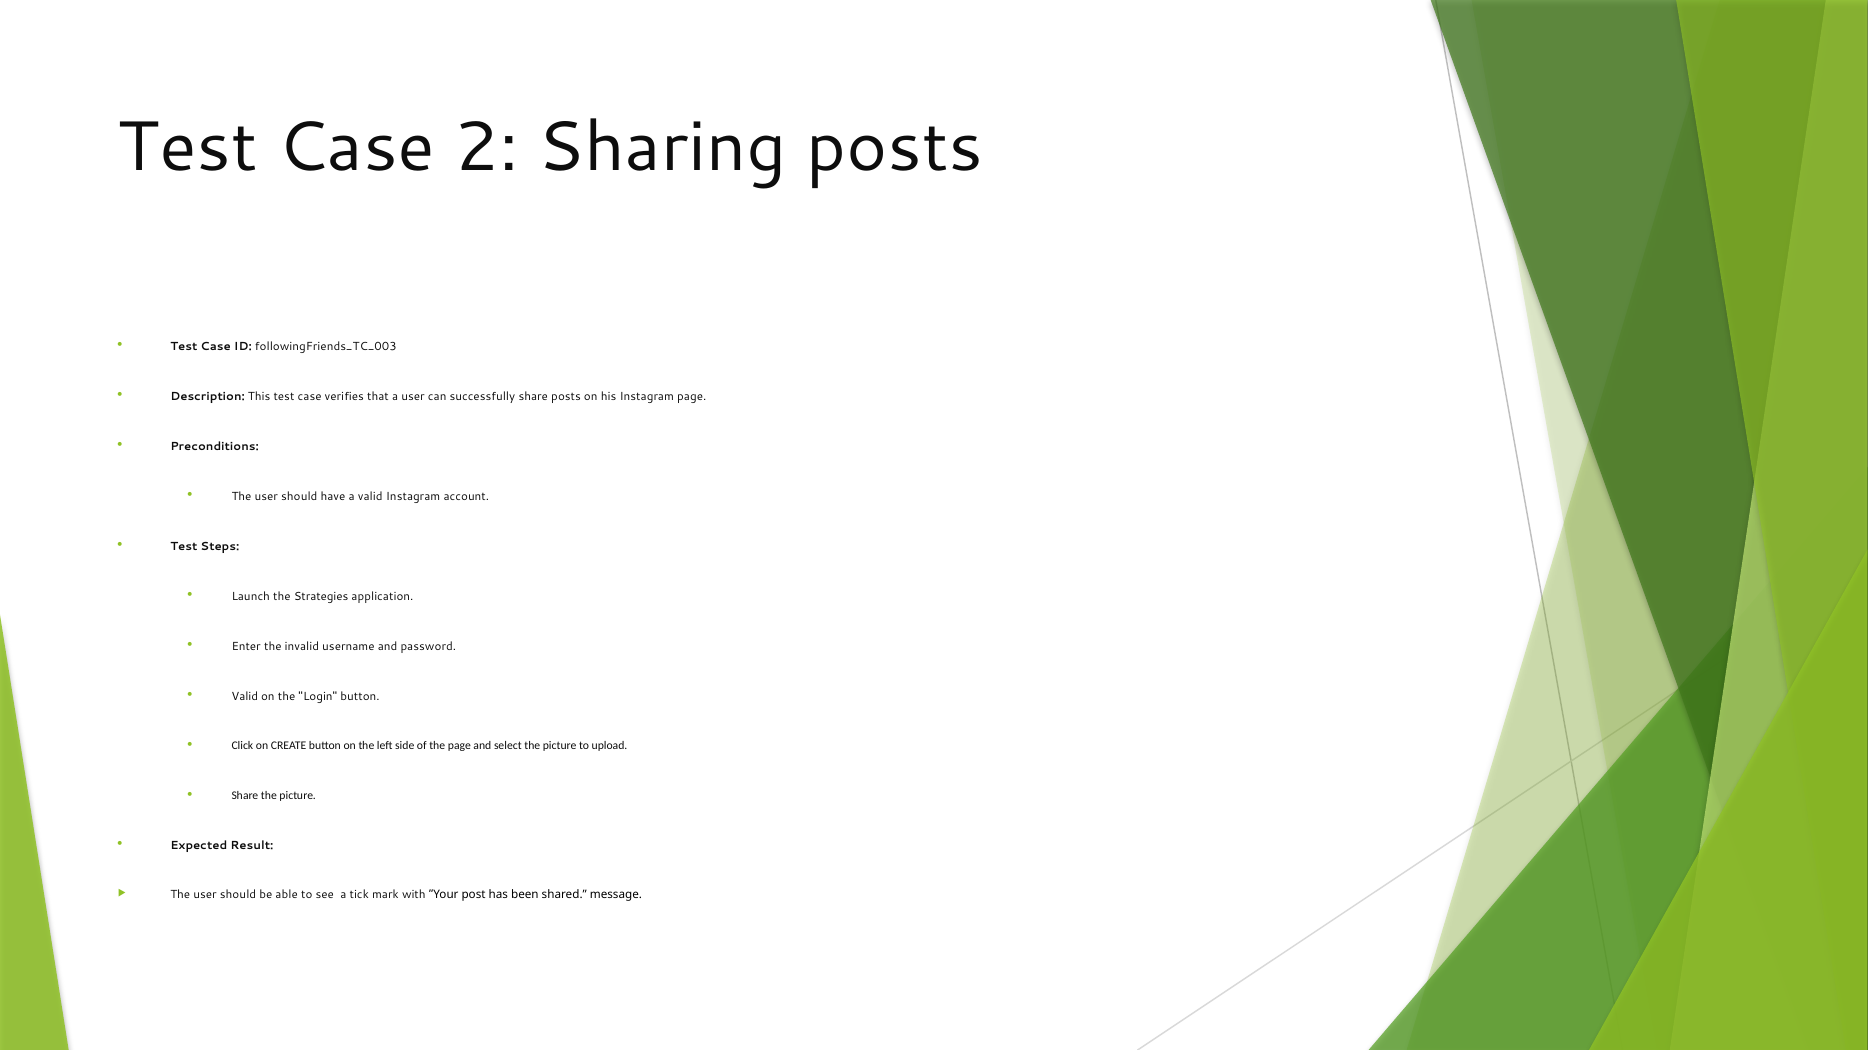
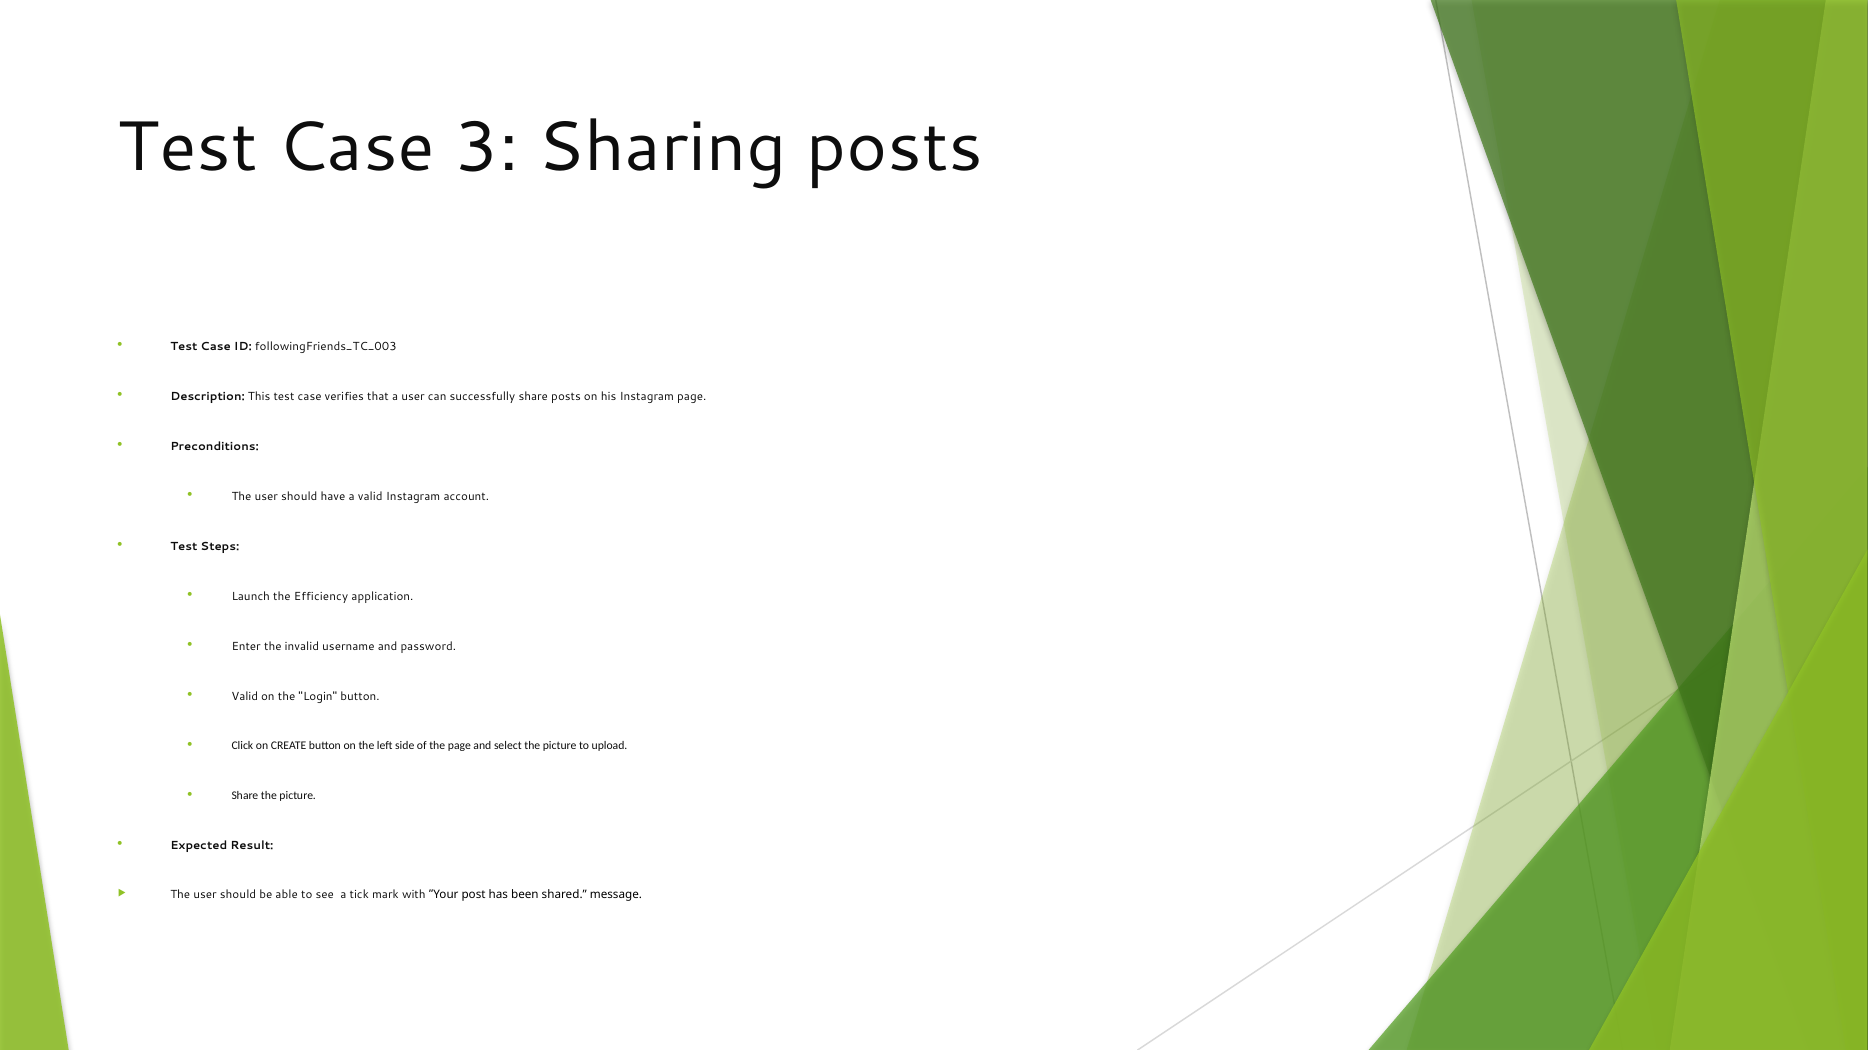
2: 2 -> 3
Strategies: Strategies -> Efficiency
